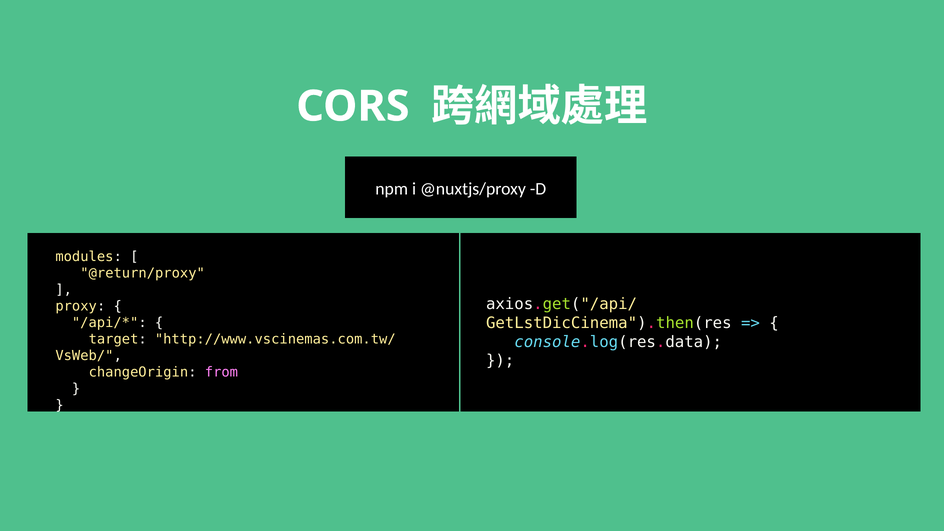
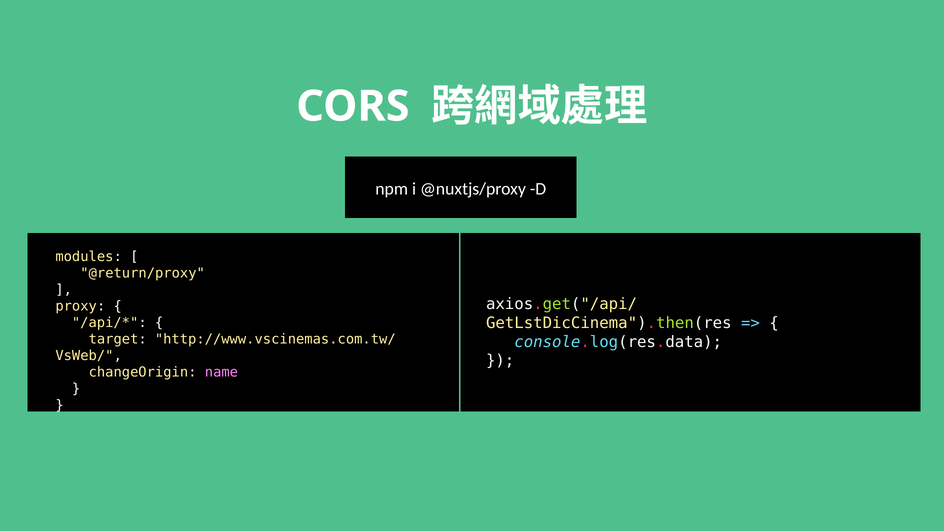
from: from -> name
